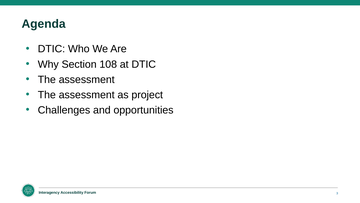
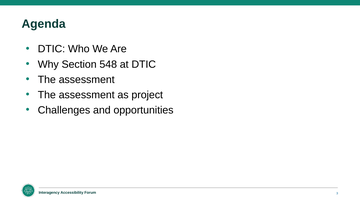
108: 108 -> 548
